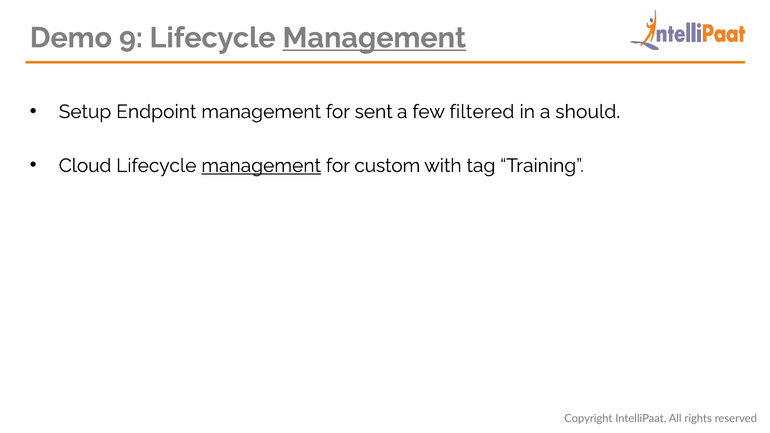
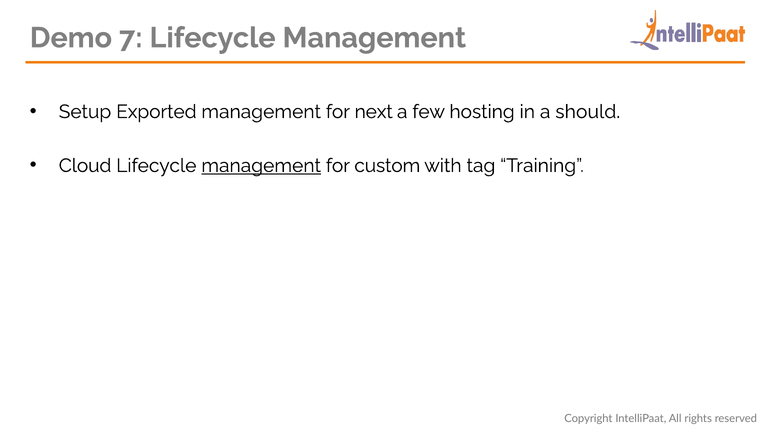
9: 9 -> 7
Management at (374, 38) underline: present -> none
Endpoint: Endpoint -> Exported
sent: sent -> next
filtered: filtered -> hosting
